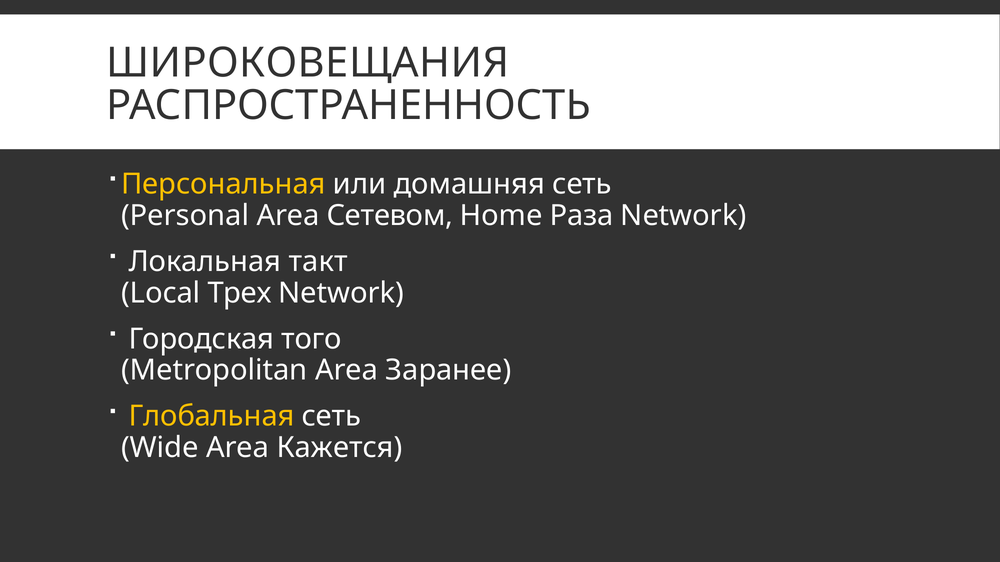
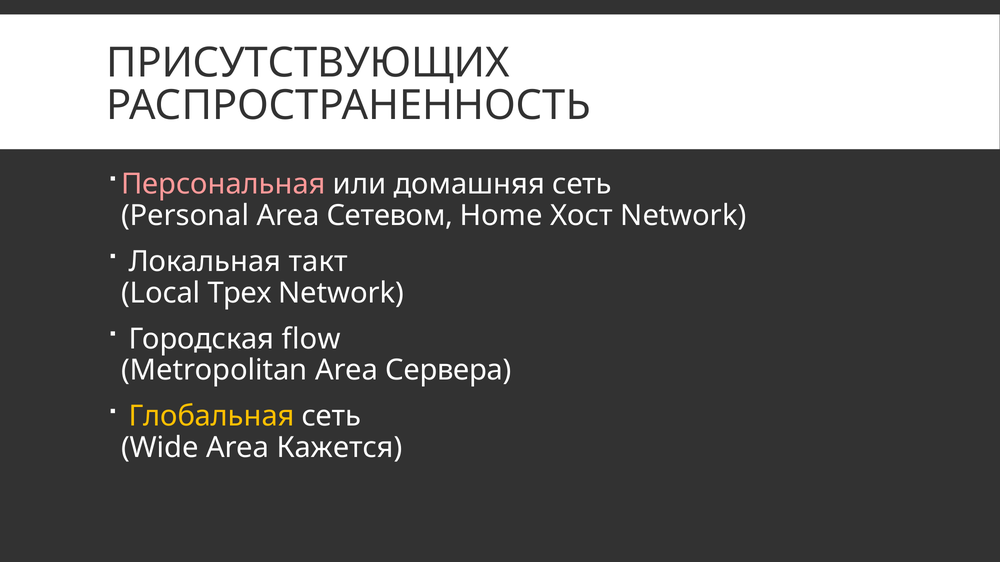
ШИРОКОВЕЩАНИЯ: ШИРОКОВЕЩАНИЯ -> ПРИСУТСТВУЮЩИХ
Персональная colour: yellow -> pink
Раза: Раза -> Хост
того: того -> flow
Заранее: Заранее -> Сервера
